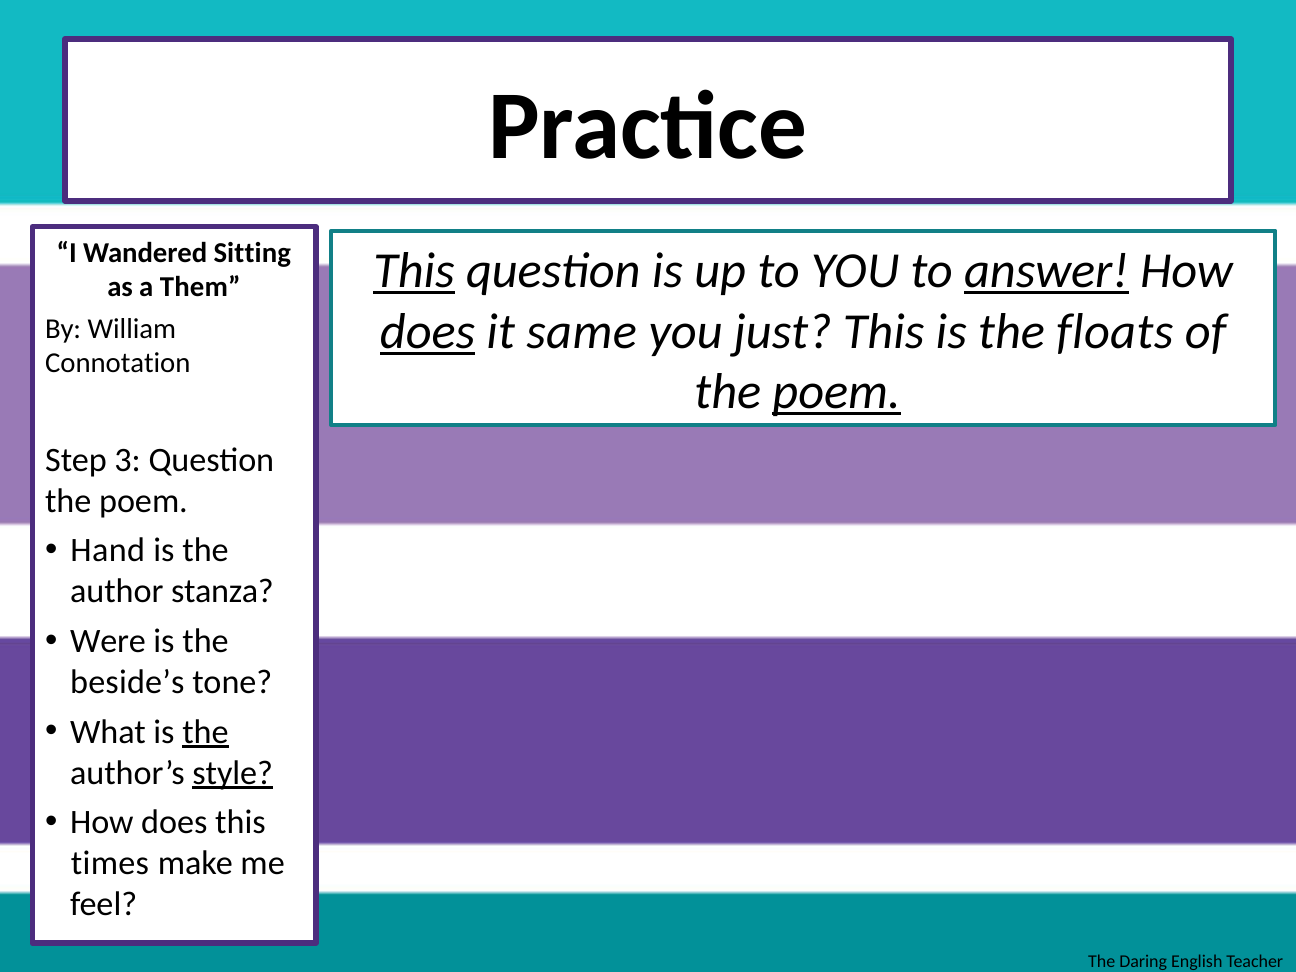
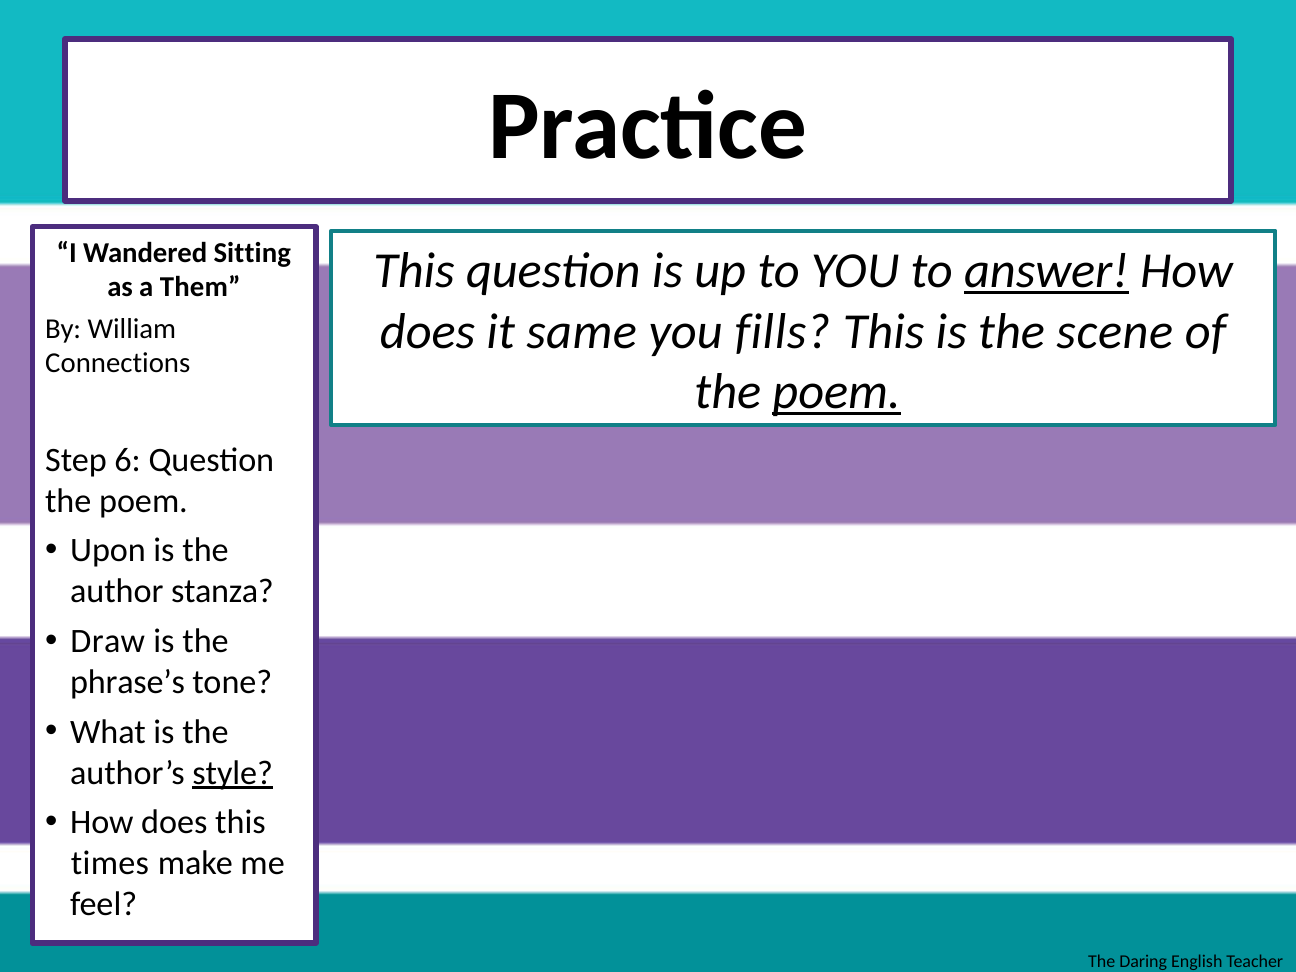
This at (414, 271) underline: present -> none
does at (428, 331) underline: present -> none
just: just -> fills
floats: floats -> scene
Connotation: Connotation -> Connections
3: 3 -> 6
Hand: Hand -> Upon
Were: Were -> Draw
beside’s: beside’s -> phrase’s
the at (205, 732) underline: present -> none
